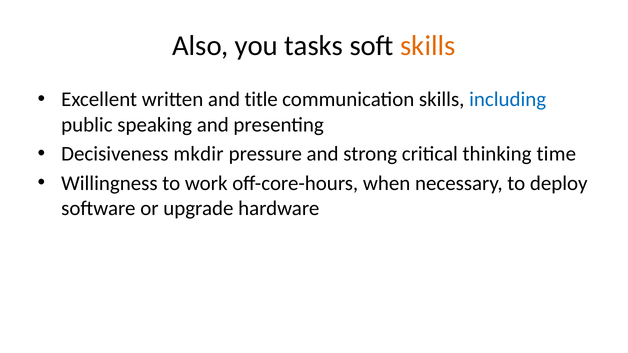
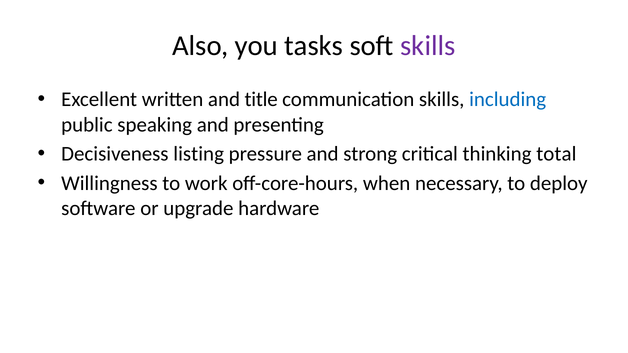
skills at (428, 46) colour: orange -> purple
mkdir: mkdir -> listing
time: time -> total
